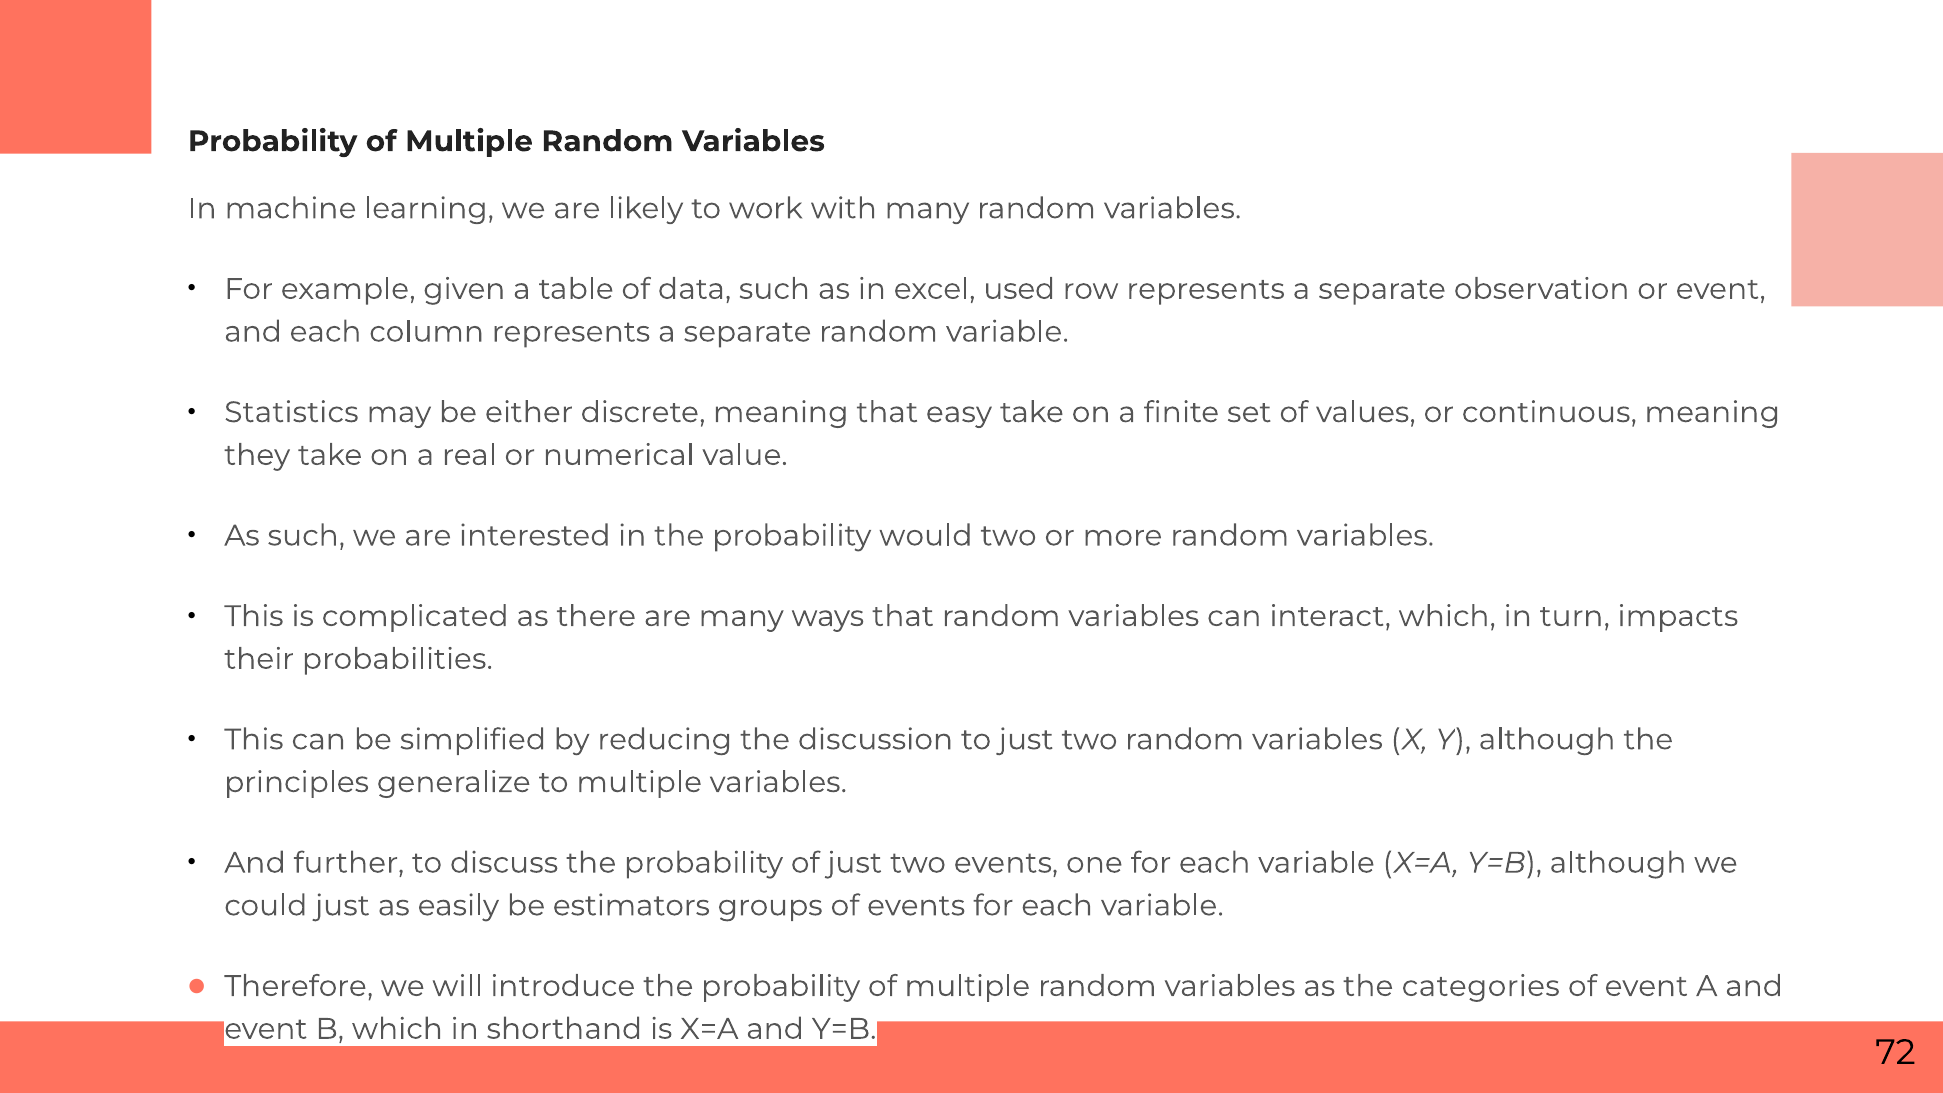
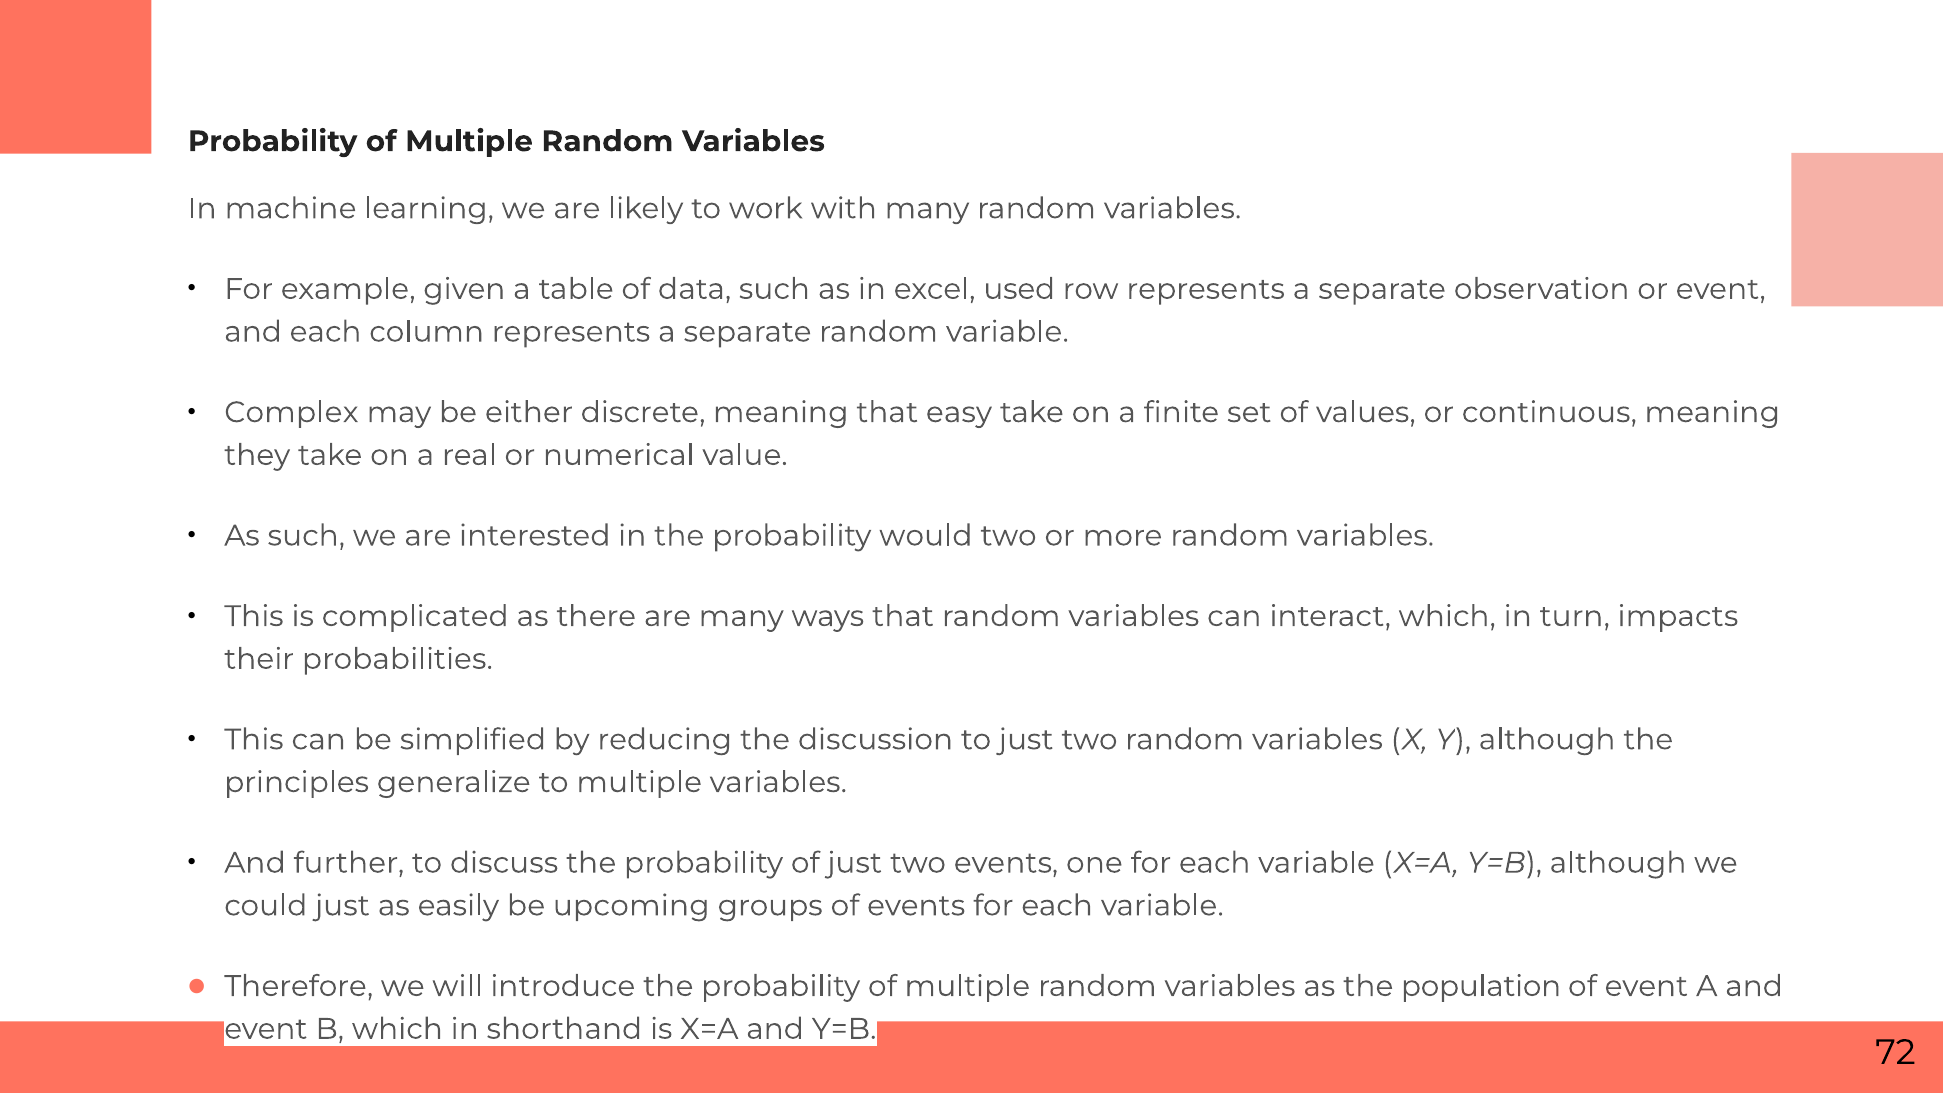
Statistics: Statistics -> Complex
estimators: estimators -> upcoming
categories: categories -> population
